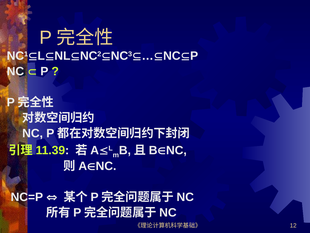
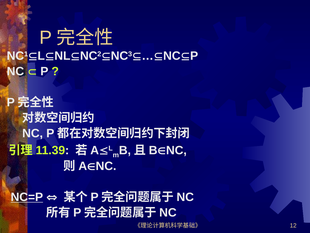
NC=P underline: none -> present
